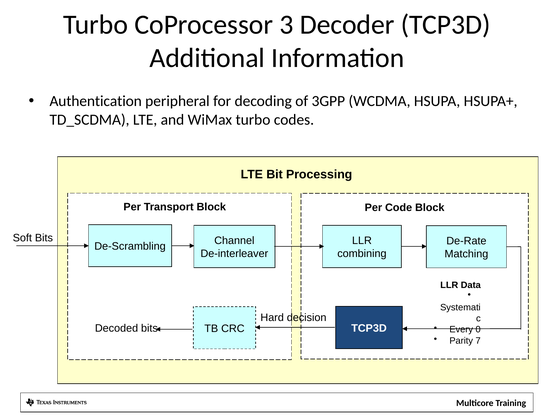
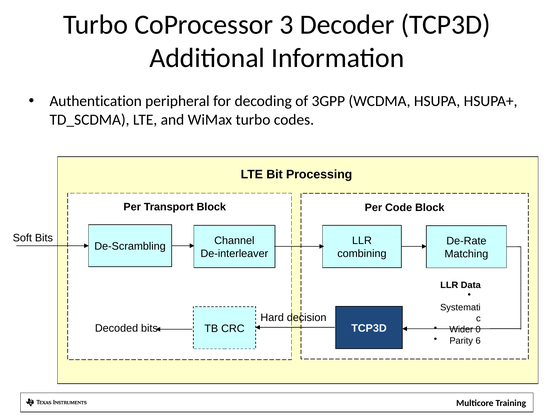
Every: Every -> Wider
7: 7 -> 6
